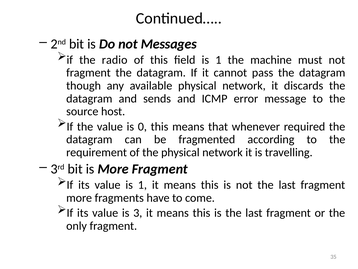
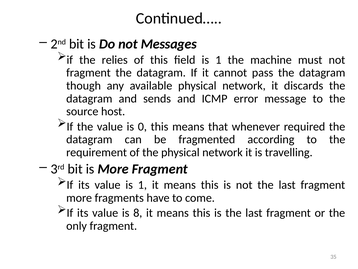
radio: radio -> relies
3: 3 -> 8
